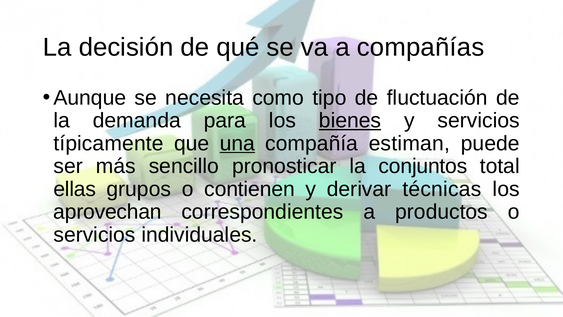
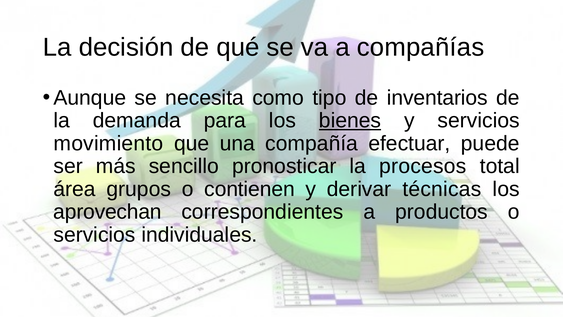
fluctuación: fluctuación -> inventarios
típicamente: típicamente -> movimiento
una underline: present -> none
estiman: estiman -> efectuar
conjuntos: conjuntos -> procesos
ellas: ellas -> área
